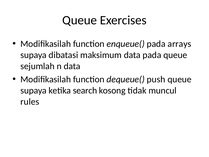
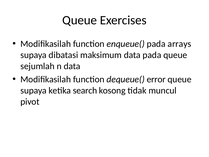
push: push -> error
rules: rules -> pivot
